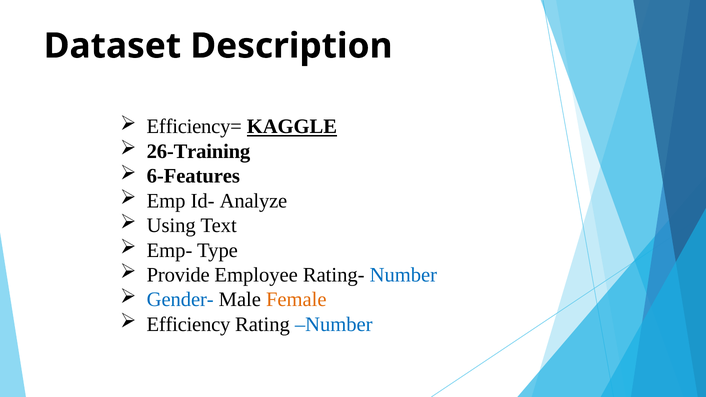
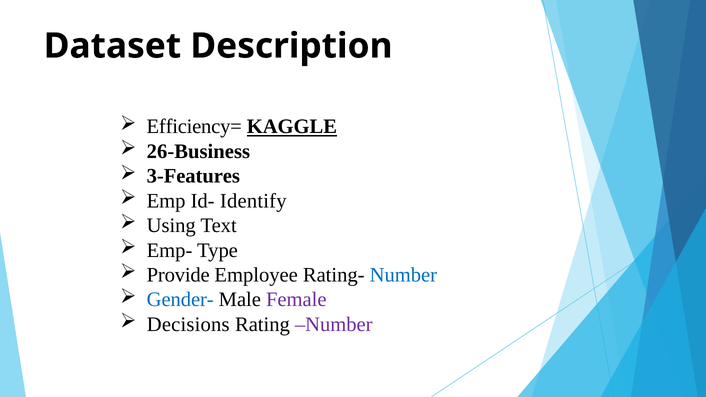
26-Training: 26-Training -> 26-Business
6-Features: 6-Features -> 3-Features
Analyze: Analyze -> Identify
Female colour: orange -> purple
Efficiency: Efficiency -> Decisions
Number at (334, 324) colour: blue -> purple
